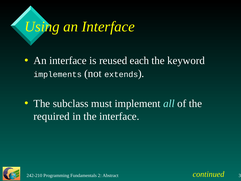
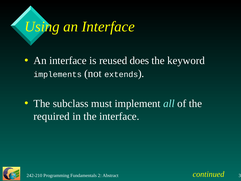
each: each -> does
